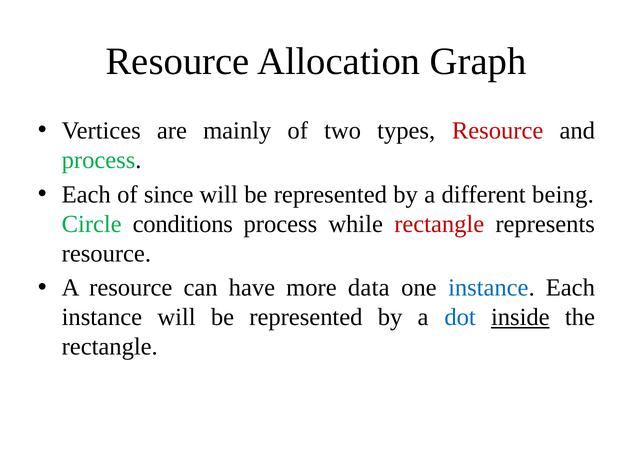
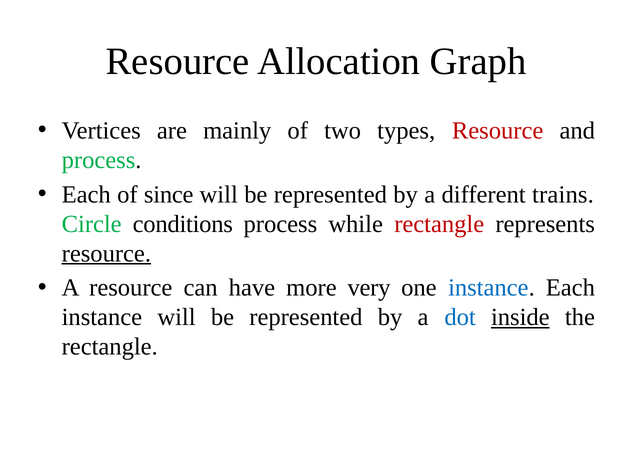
being: being -> trains
resource at (106, 253) underline: none -> present
data: data -> very
